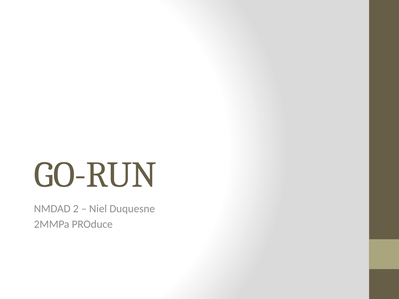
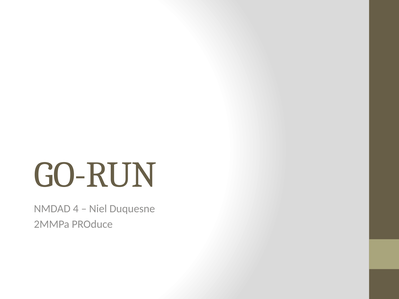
2: 2 -> 4
